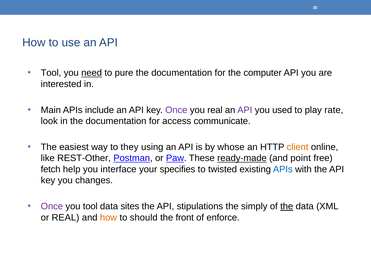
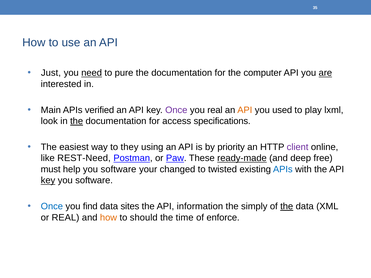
Tool at (51, 73): Tool -> Just
are underline: none -> present
include: include -> verified
API at (245, 110) colour: purple -> orange
rate: rate -> lxml
the at (77, 121) underline: none -> present
communicate: communicate -> specifications
whose: whose -> priority
client colour: orange -> purple
REST-Other: REST-Other -> REST-Need
point: point -> deep
fetch: fetch -> must
help you interface: interface -> software
specifies: specifies -> changed
key at (48, 181) underline: none -> present
changes at (94, 181): changes -> software
Once at (52, 207) colour: purple -> blue
you tool: tool -> find
stipulations: stipulations -> information
front: front -> time
